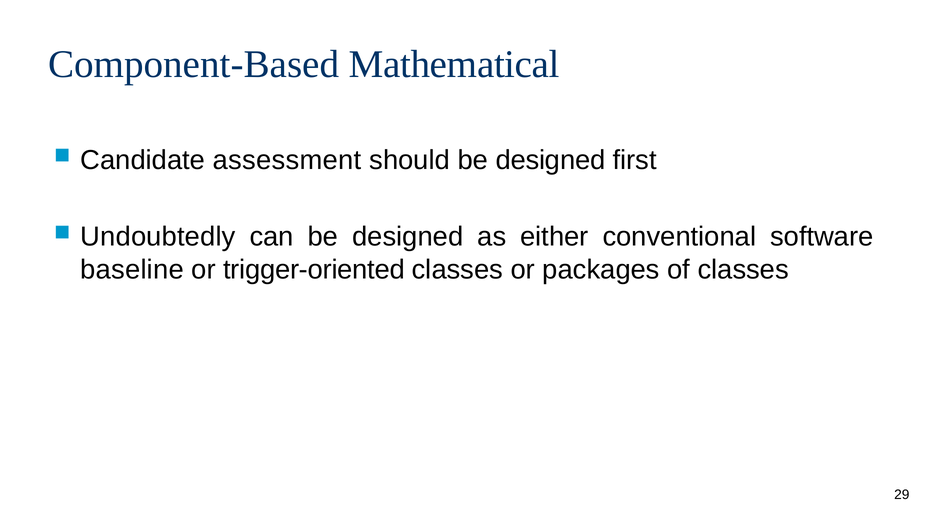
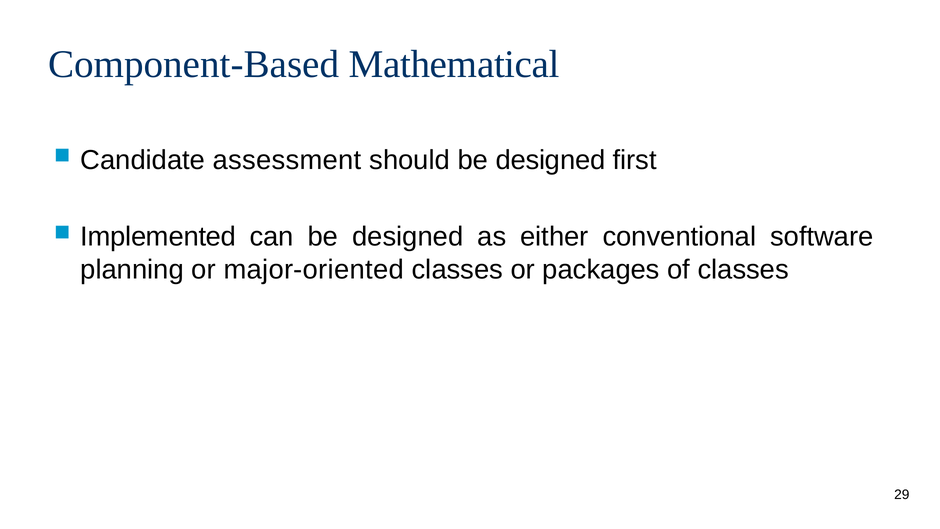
Undoubtedly: Undoubtedly -> Implemented
baseline: baseline -> planning
trigger-oriented: trigger-oriented -> major-oriented
